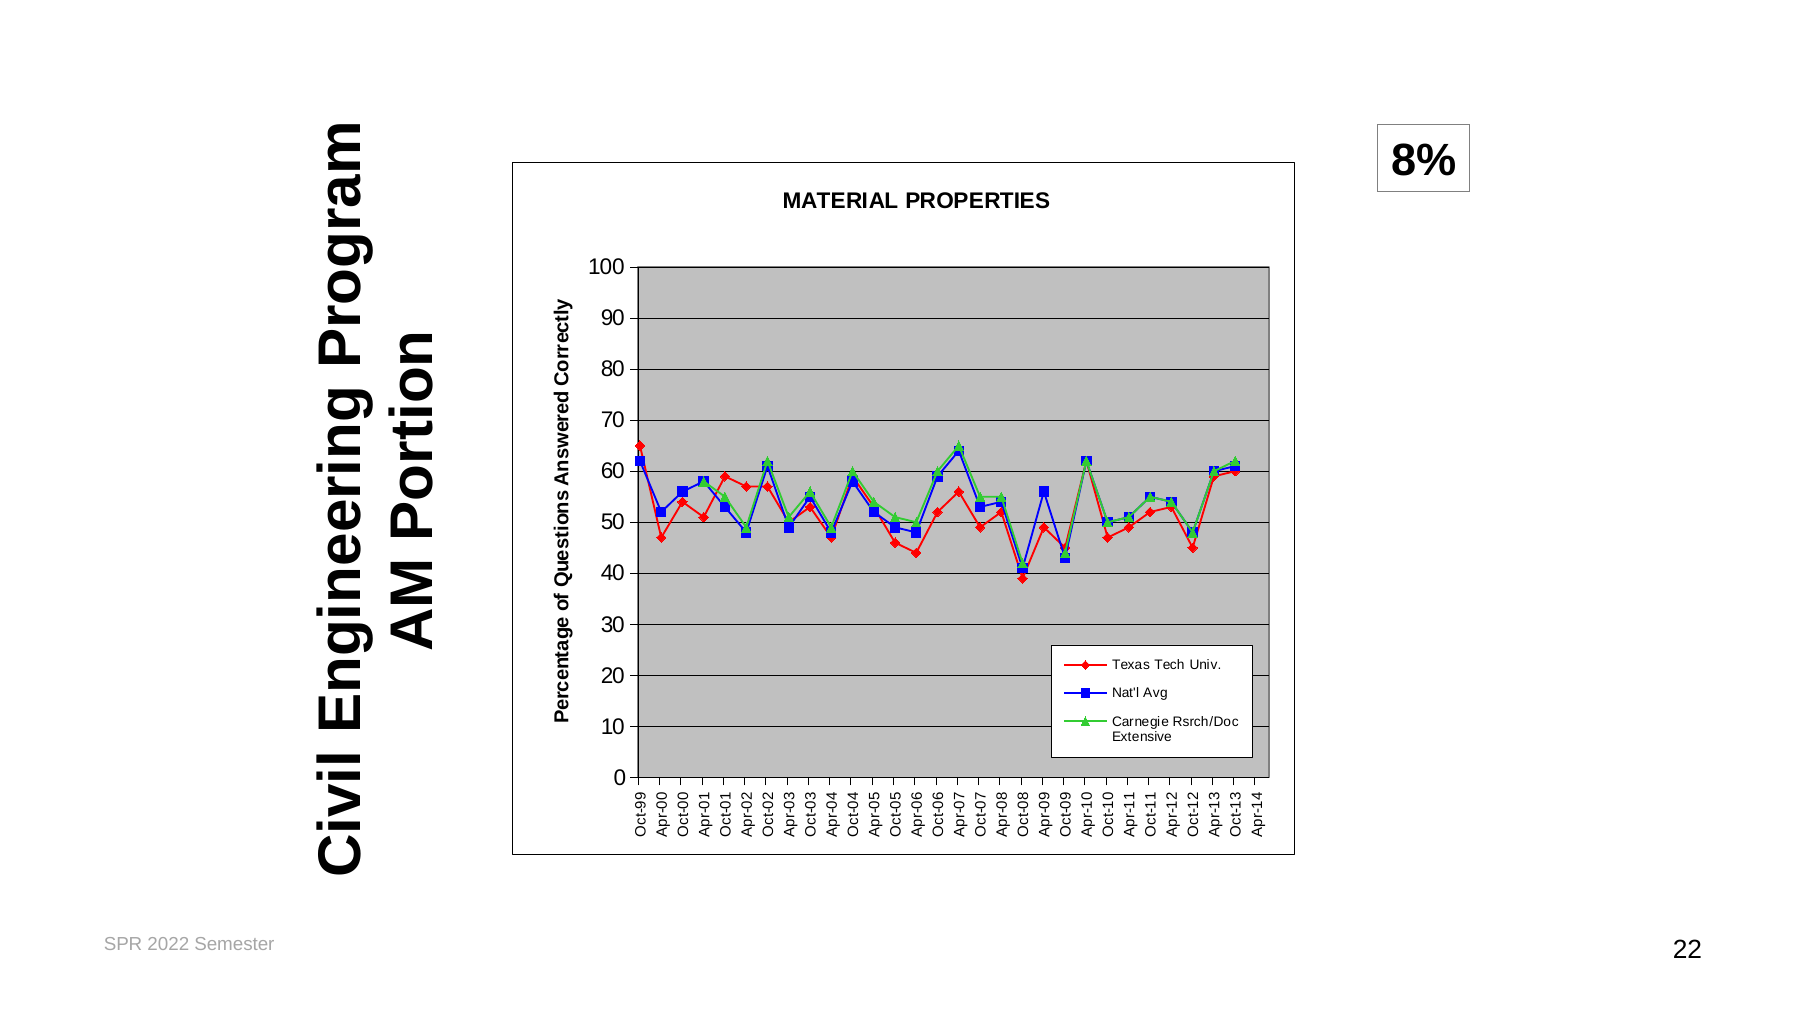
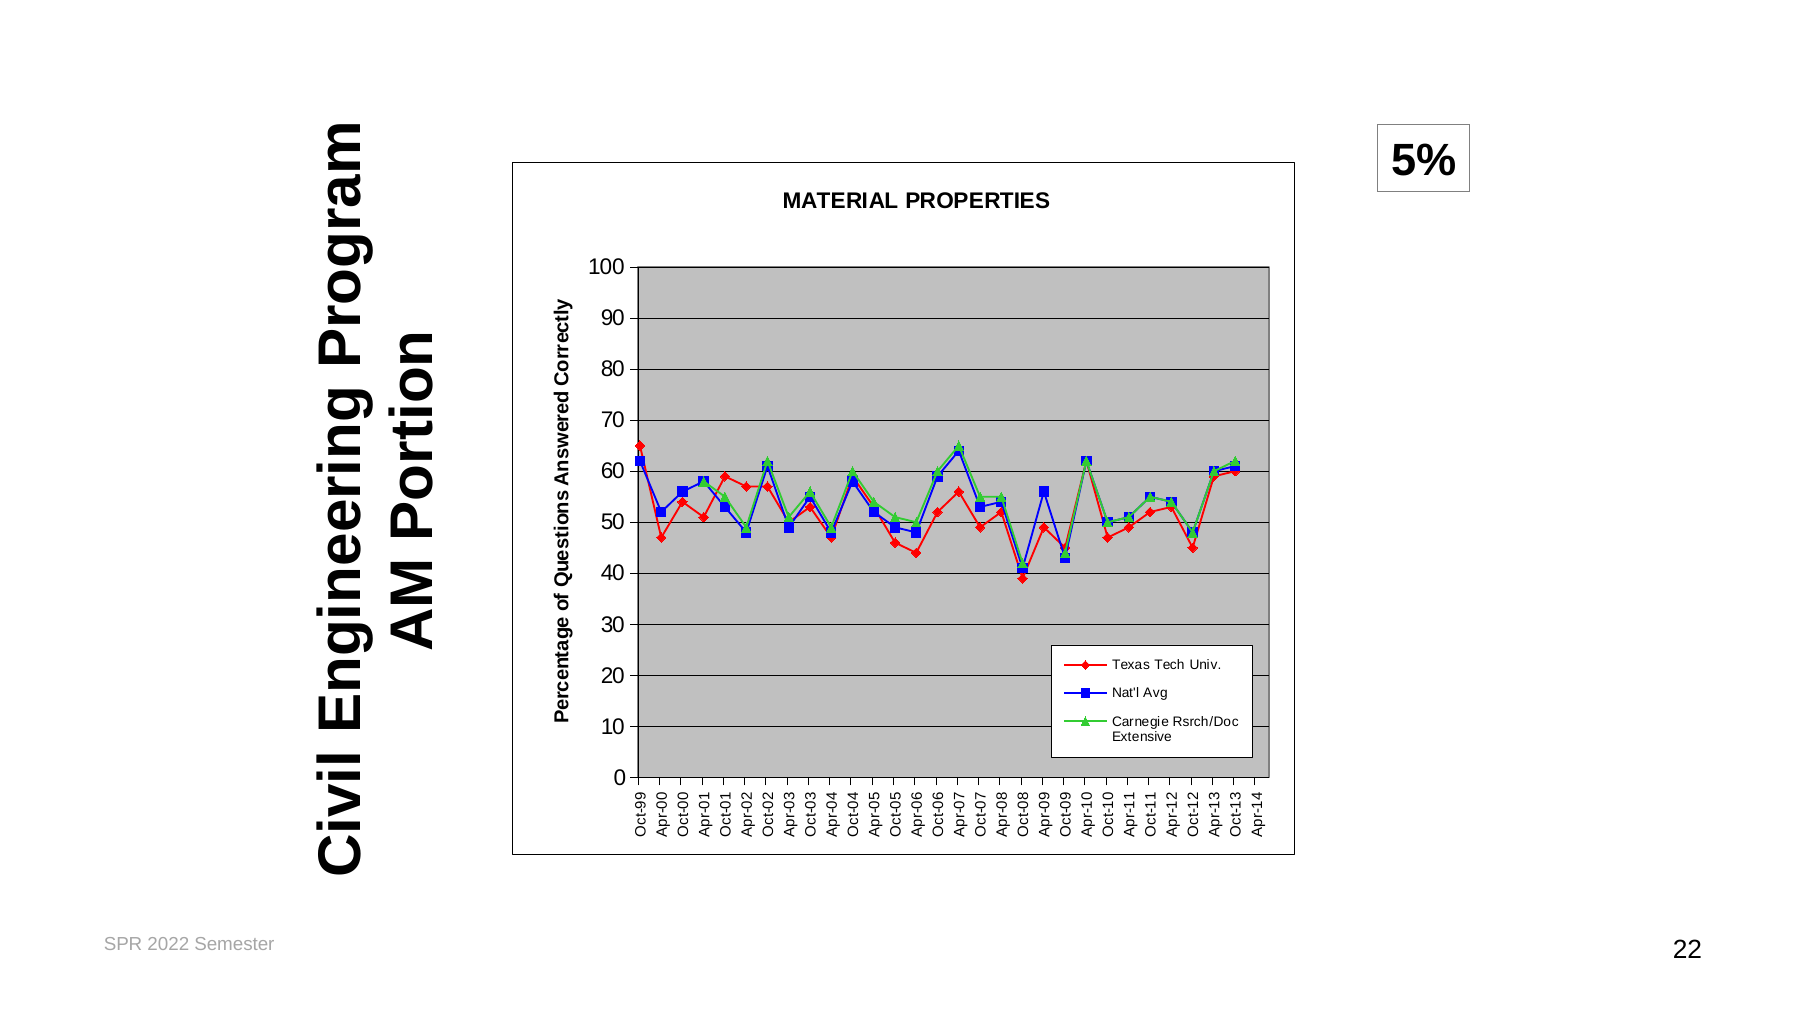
8%: 8% -> 5%
